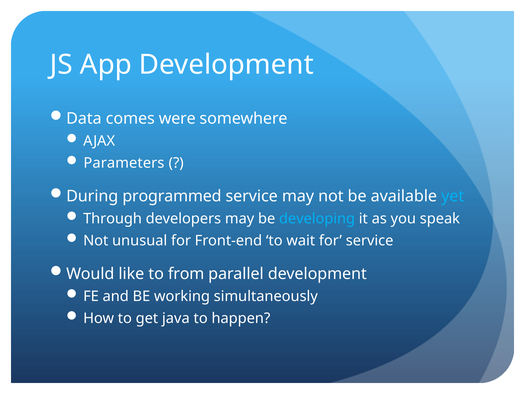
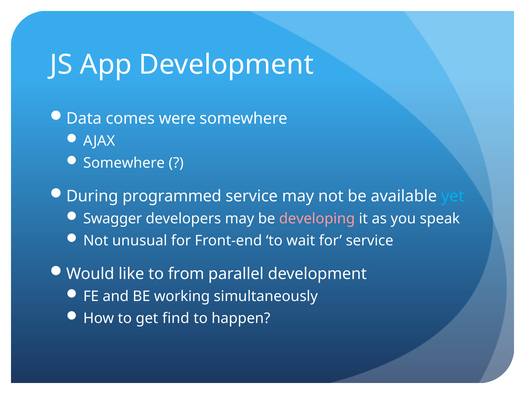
Parameters at (124, 163): Parameters -> Somewhere
Through: Through -> Swagger
developing colour: light blue -> pink
java: java -> find
